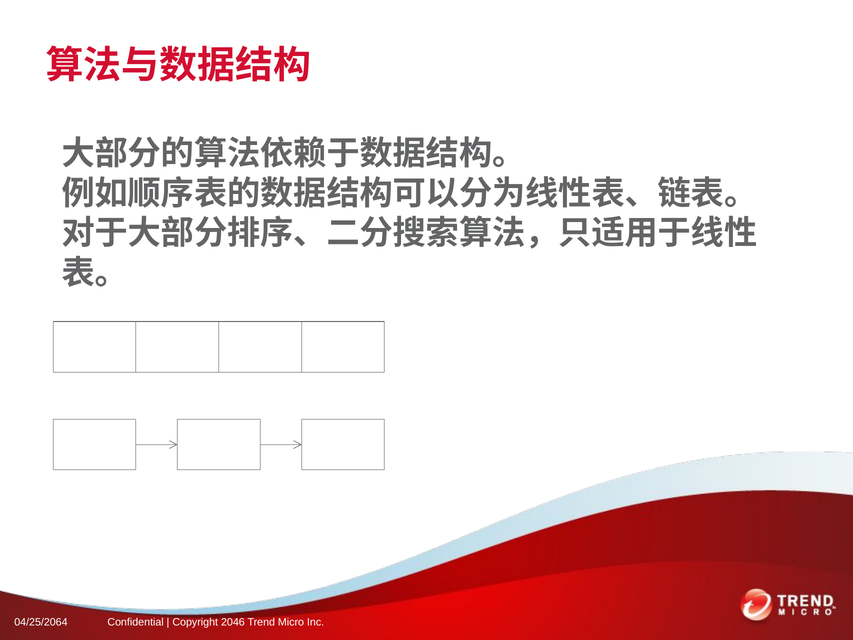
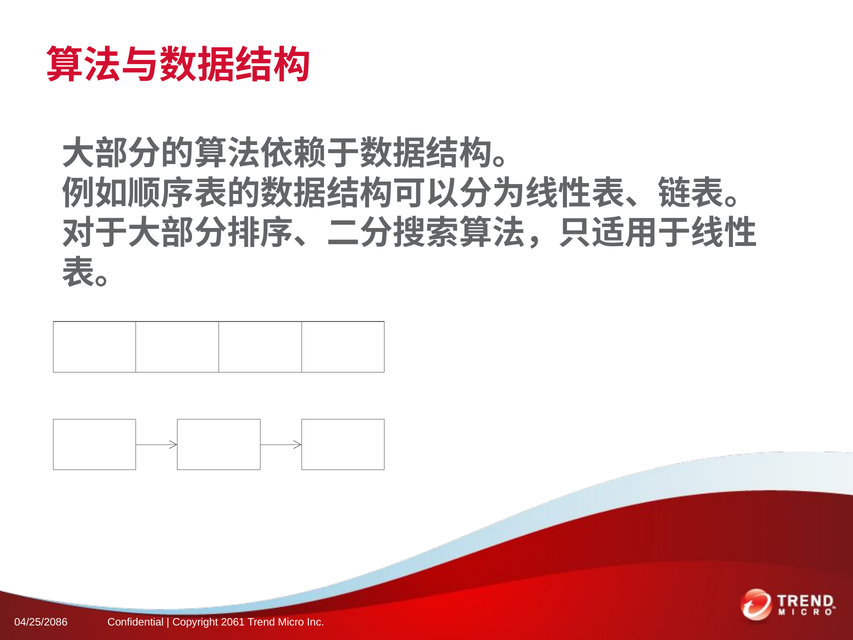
04/25/2064: 04/25/2064 -> 04/25/2086
2046: 2046 -> 2061
